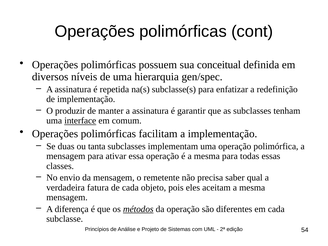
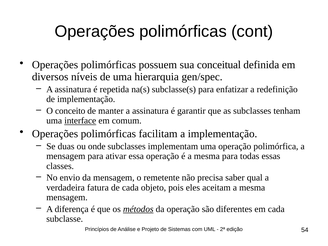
produzir: produzir -> conceito
tanta: tanta -> onde
